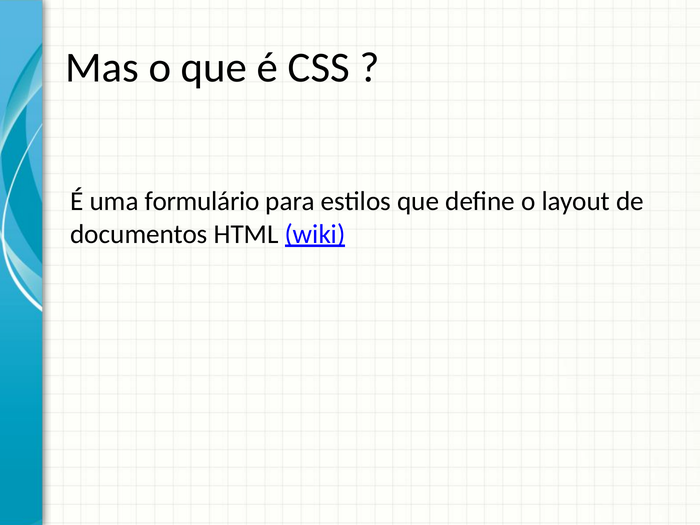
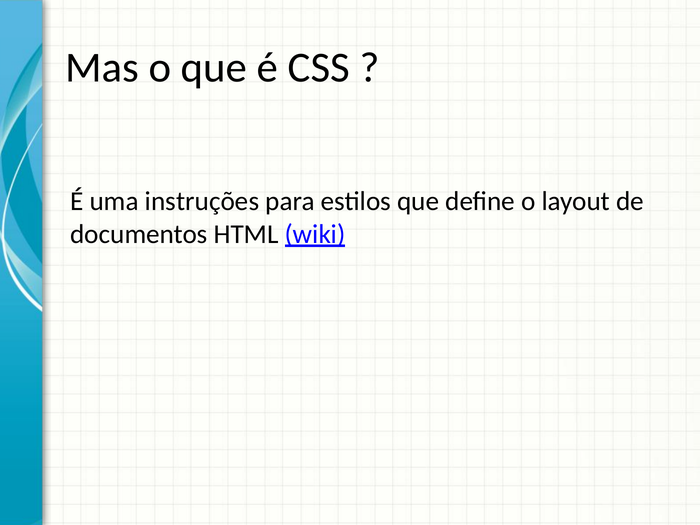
formulário: formulário -> instruções
